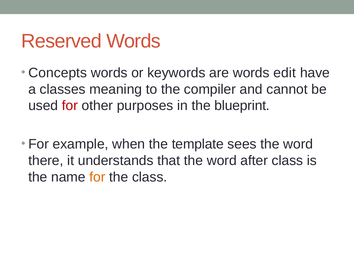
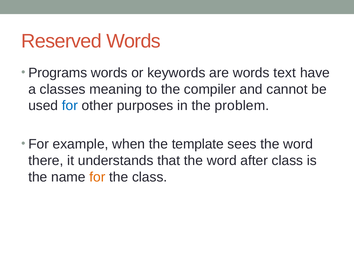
Concepts: Concepts -> Programs
edit: edit -> text
for at (70, 106) colour: red -> blue
blueprint: blueprint -> problem
